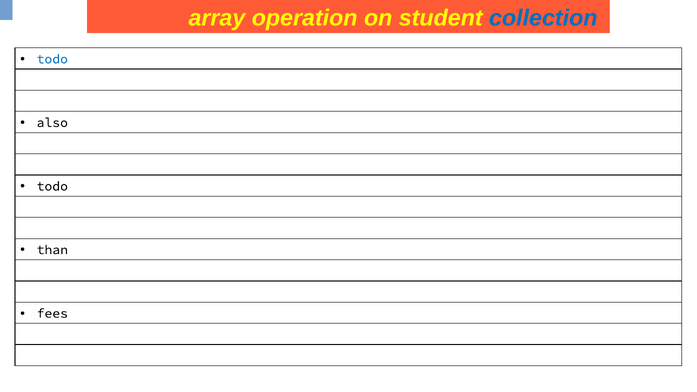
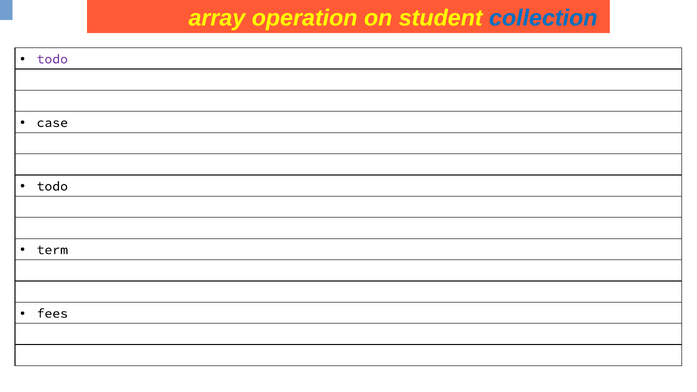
todo at (52, 59) colour: blue -> purple
also: also -> case
than: than -> term
